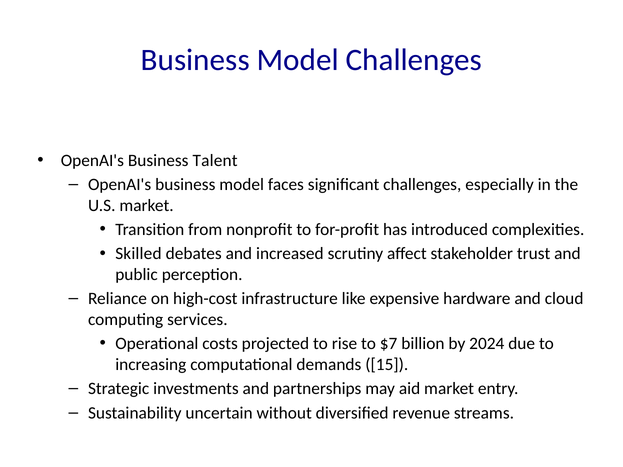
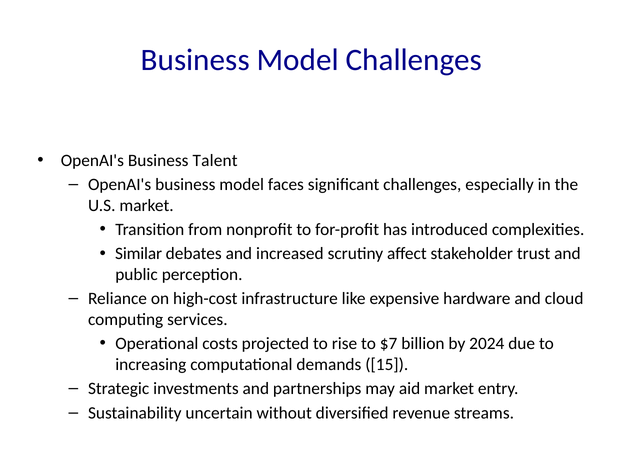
Skilled: Skilled -> Similar
